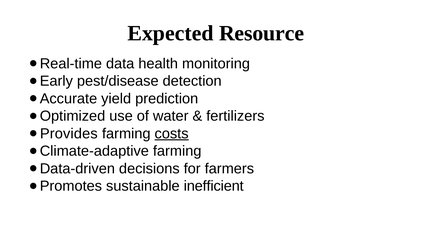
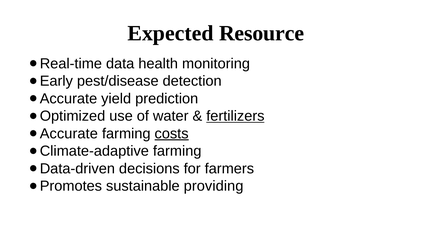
fertilizers underline: none -> present
Provides at (69, 133): Provides -> Accurate
inefficient: inefficient -> providing
